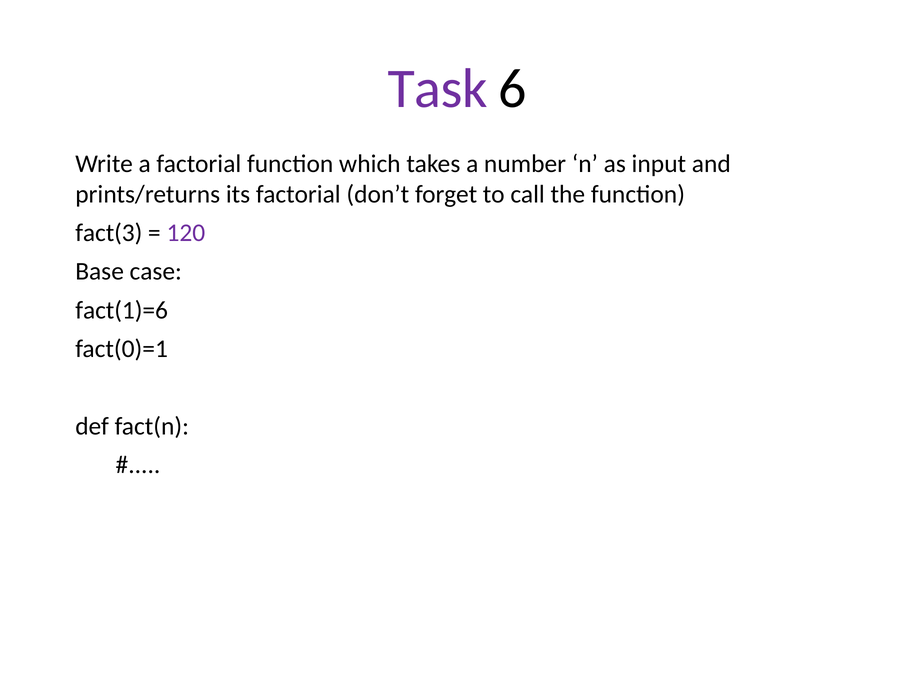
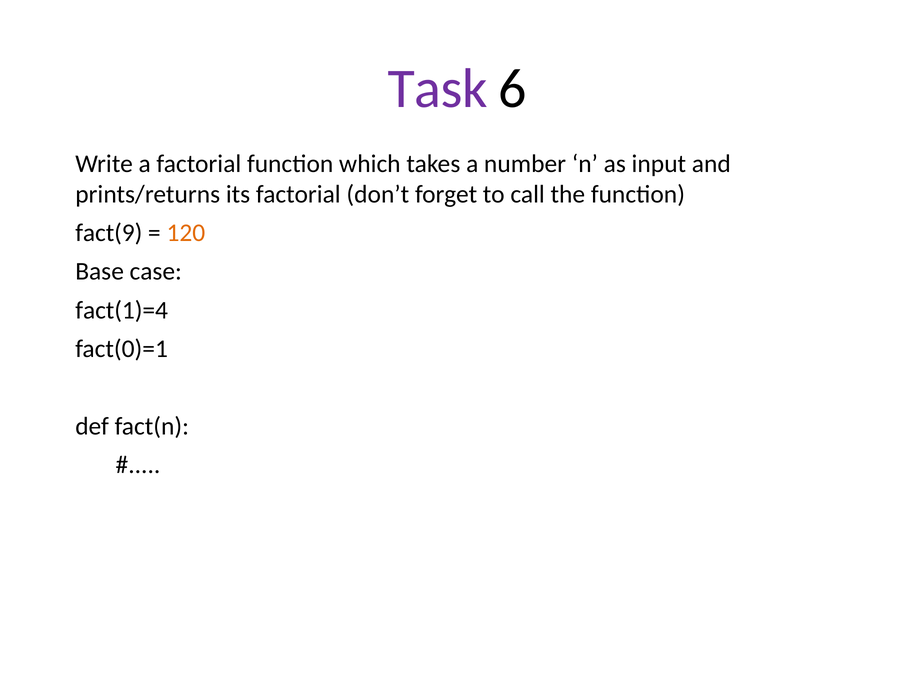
fact(3: fact(3 -> fact(9
120 colour: purple -> orange
fact(1)=6: fact(1)=6 -> fact(1)=4
